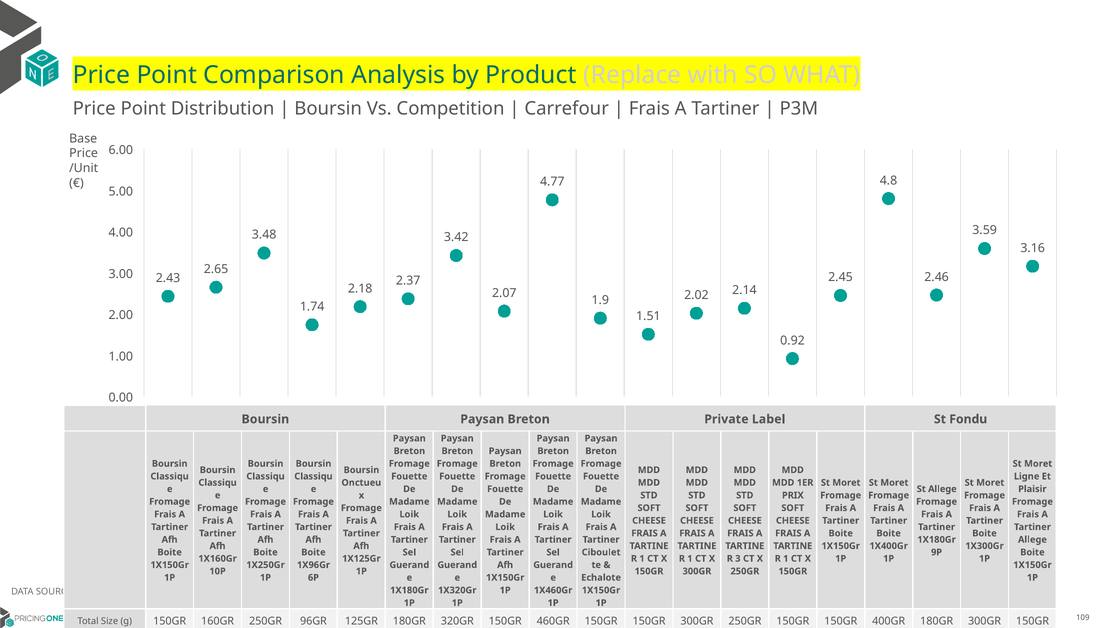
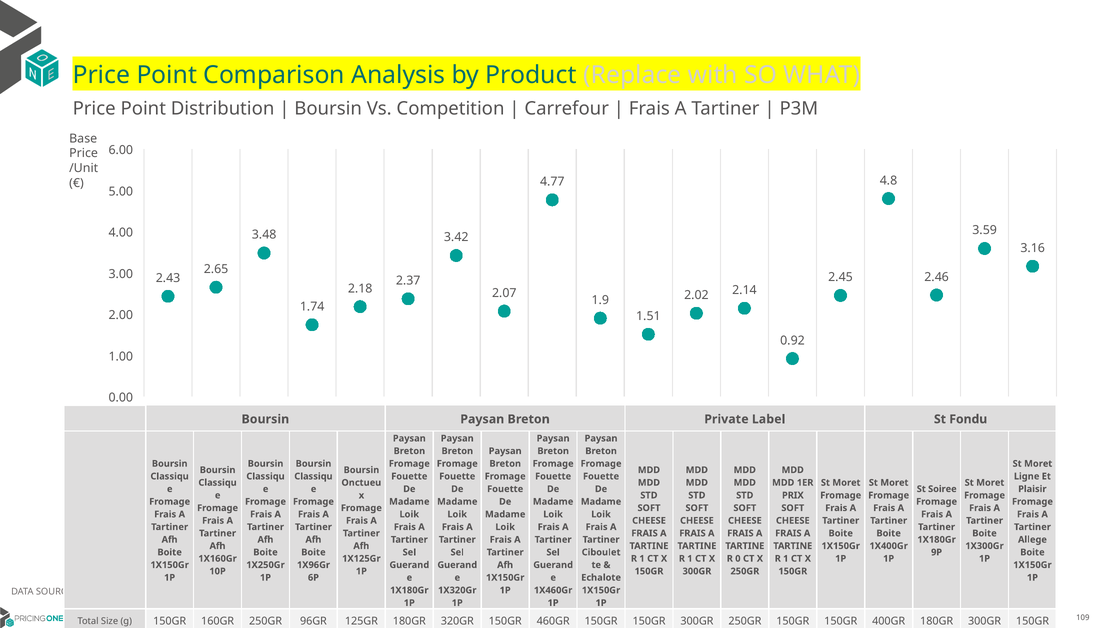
St Allege: Allege -> Soiree
3: 3 -> 0
